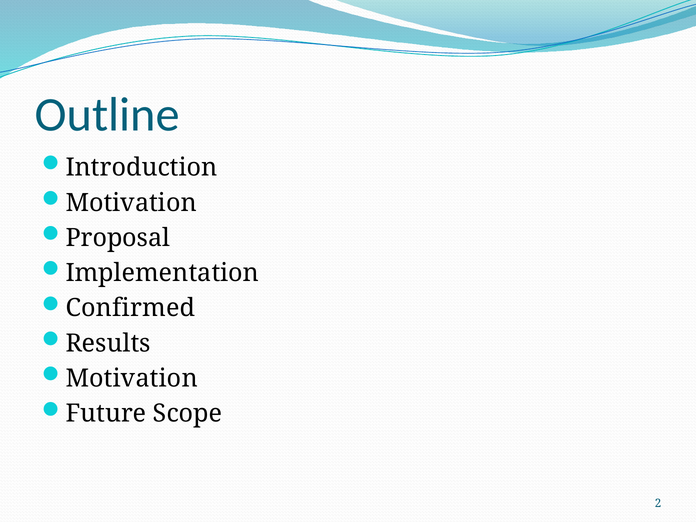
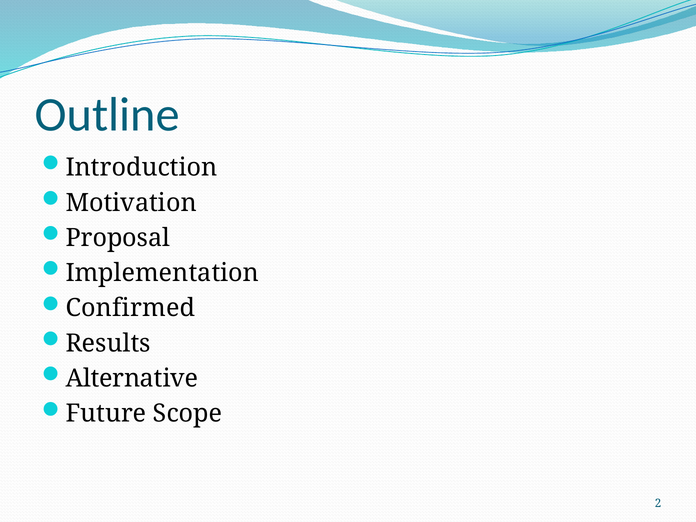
Motivation at (132, 379): Motivation -> Alternative
